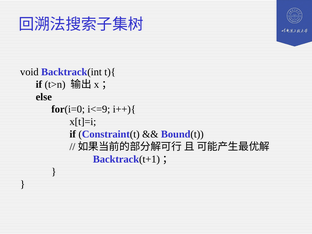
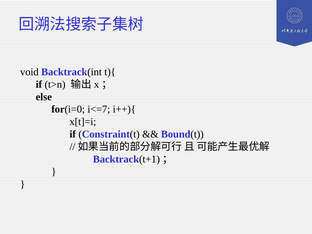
i<=9: i<=9 -> i<=7
